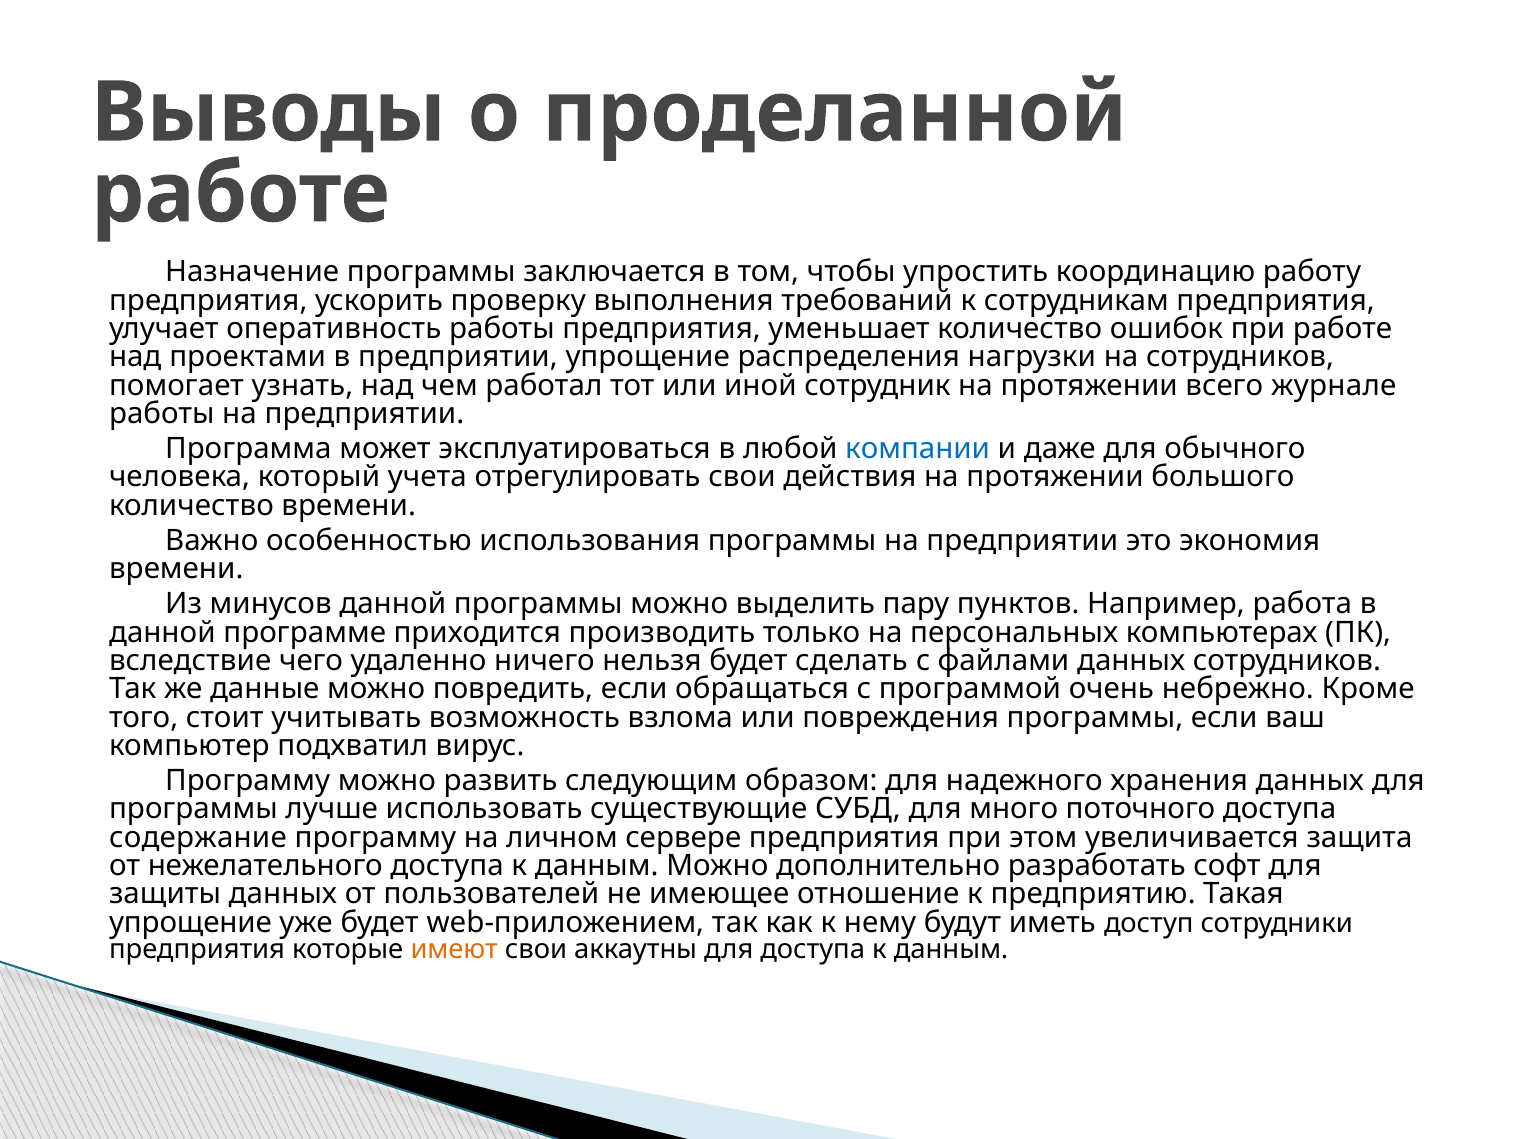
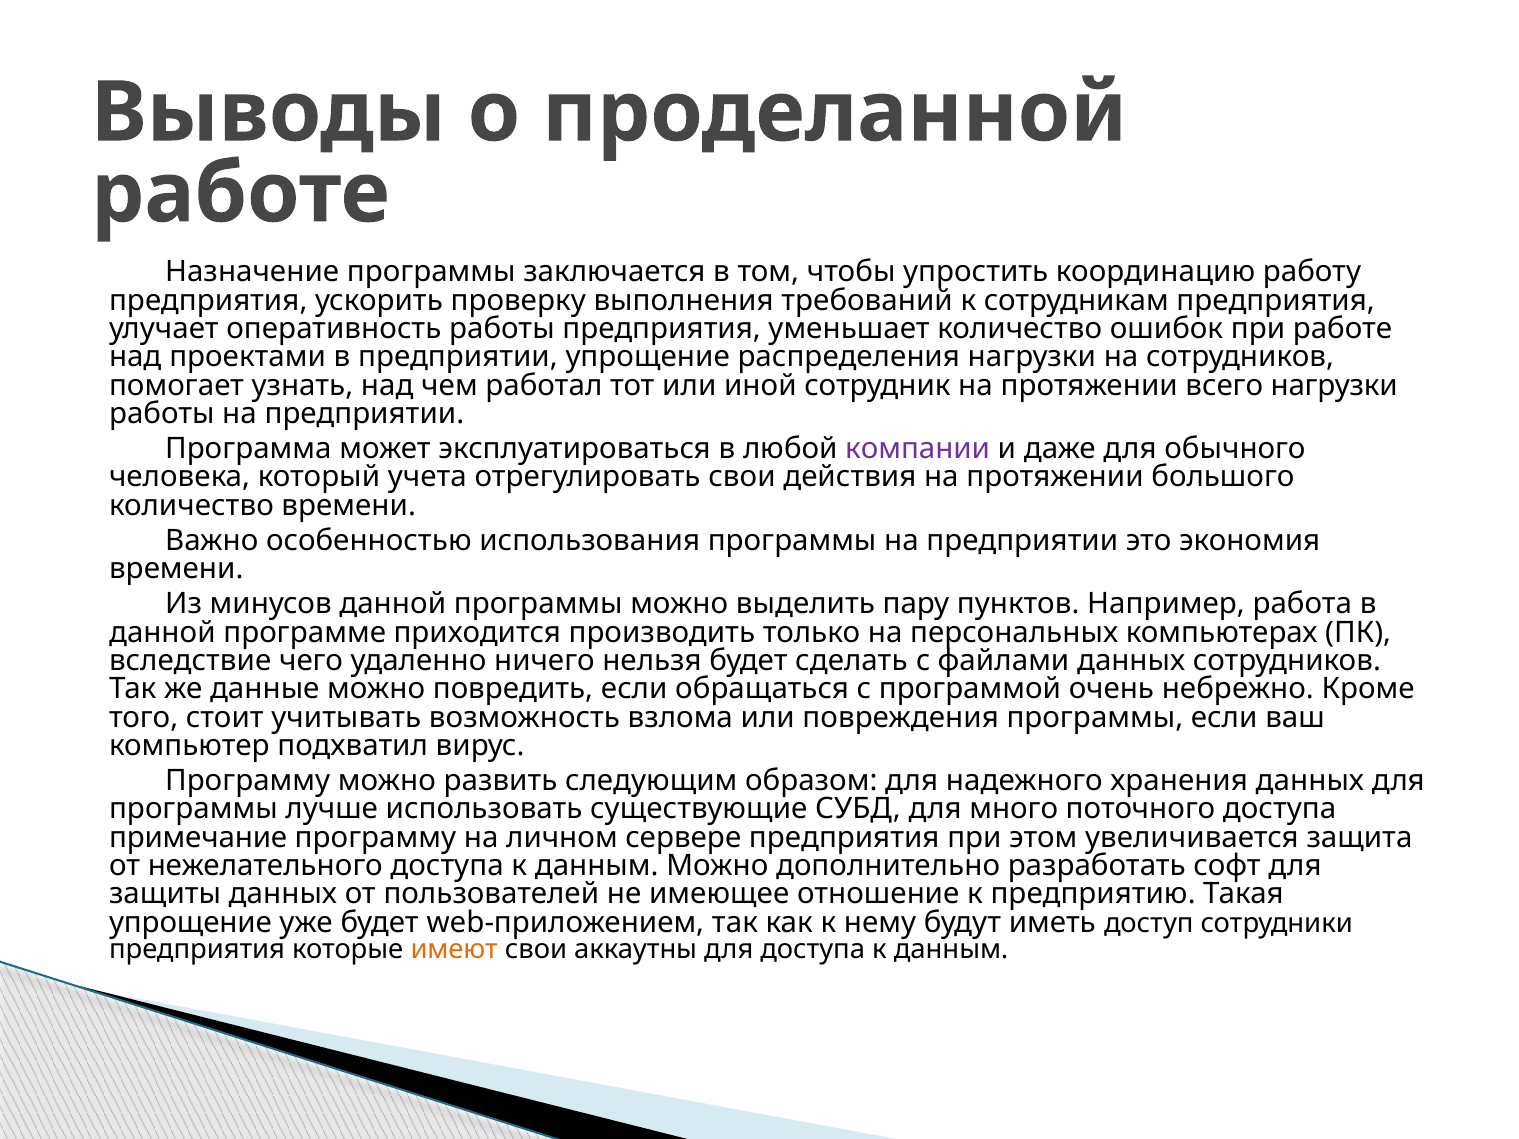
всего журнале: журнале -> нагрузки
компании colour: blue -> purple
содержание: содержание -> примечание
